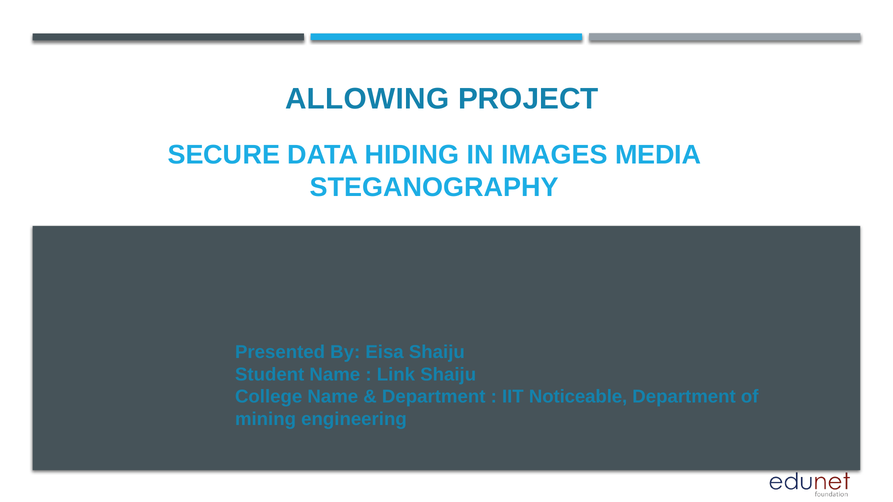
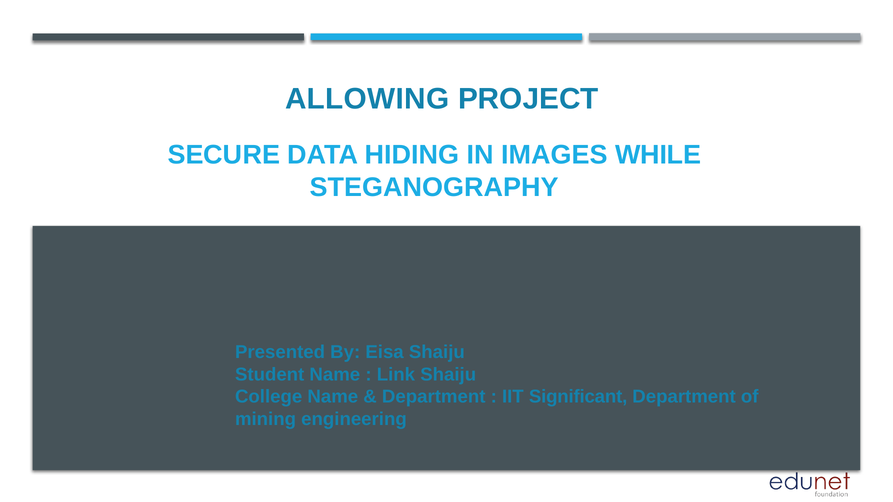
MEDIA: MEDIA -> WHILE
Noticeable: Noticeable -> Significant
